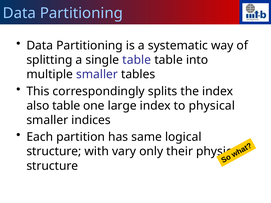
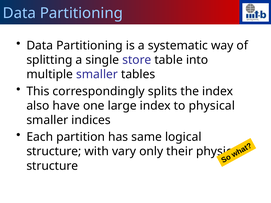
single table: table -> store
also table: table -> have
